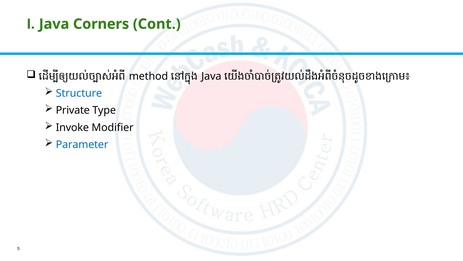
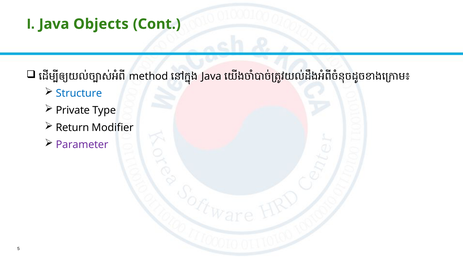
Corners: Corners -> Objects
Invoke: Invoke -> Return
Parameter colour: blue -> purple
